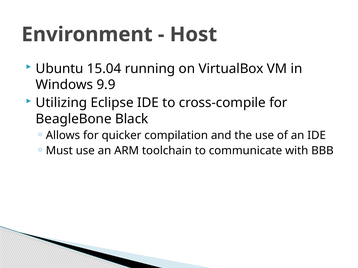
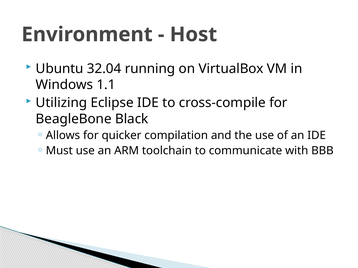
15.04: 15.04 -> 32.04
9.9: 9.9 -> 1.1
